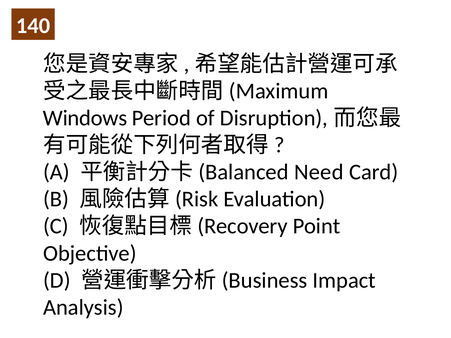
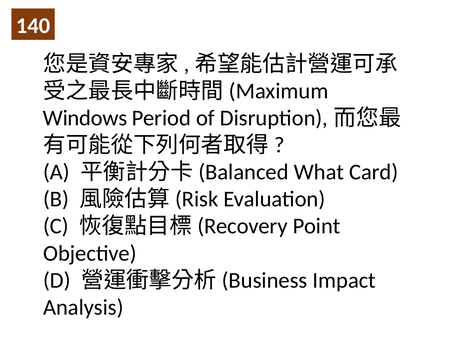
Need: Need -> What
